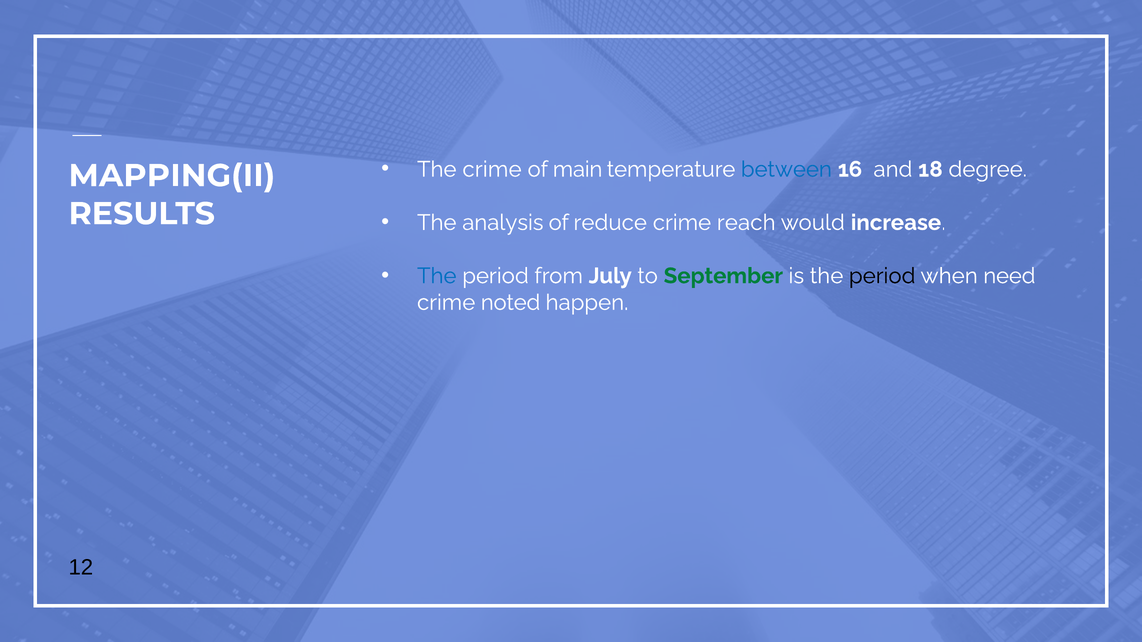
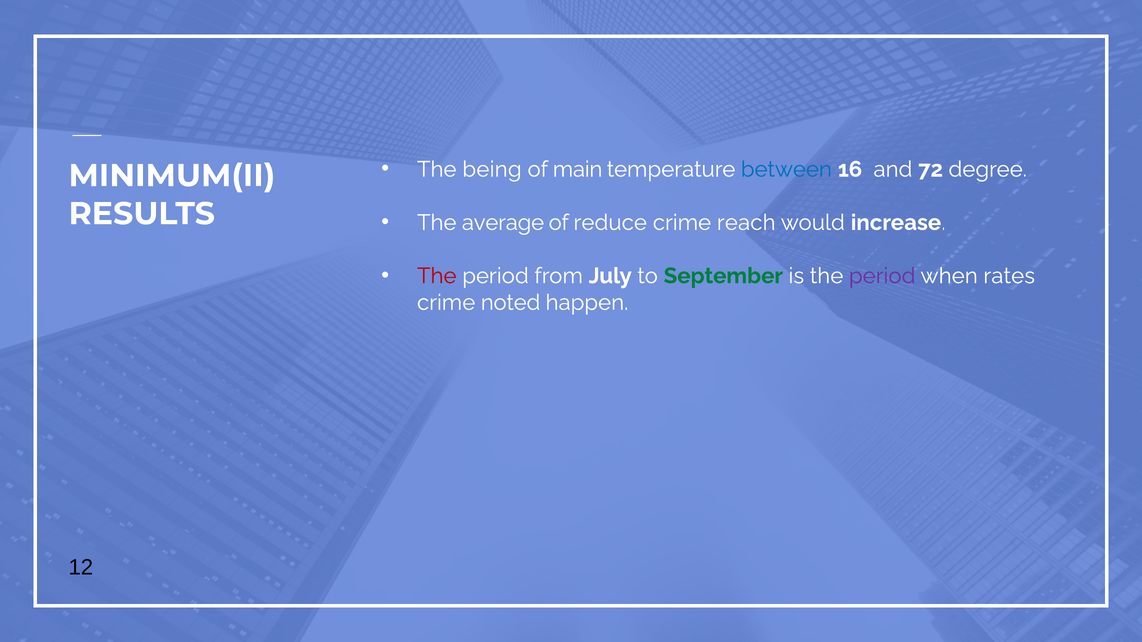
The crime: crime -> being
18: 18 -> 72
MAPPING(II: MAPPING(II -> MINIMUM(II
analysis: analysis -> average
The at (437, 276) colour: blue -> red
period at (882, 276) colour: black -> purple
need: need -> rates
